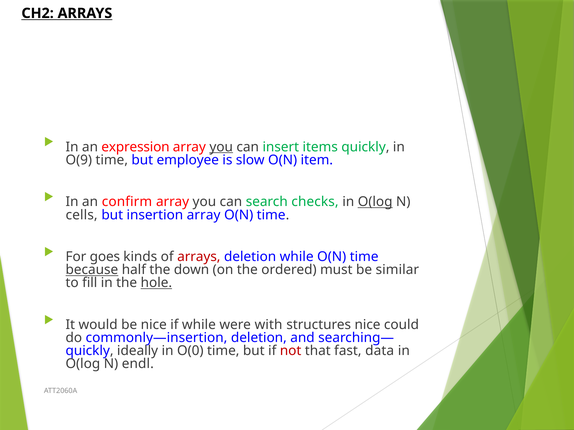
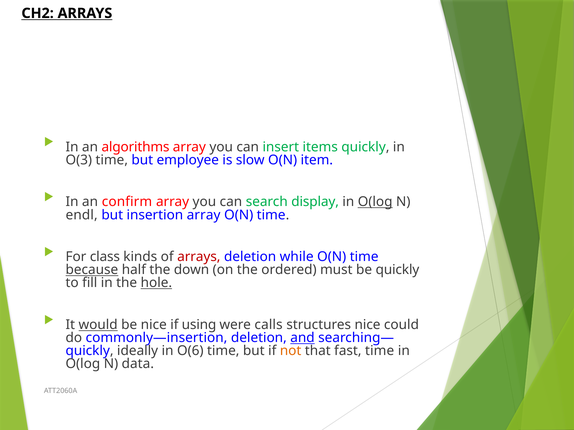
expression: expression -> algorithms
you at (221, 147) underline: present -> none
O(9: O(9 -> O(3
checks: checks -> display
cells: cells -> endl
goes: goes -> class
be similar: similar -> quickly
would underline: none -> present
if while: while -> using
with: with -> calls
and underline: none -> present
O(0: O(0 -> O(6
not colour: red -> orange
fast data: data -> time
endl: endl -> data
